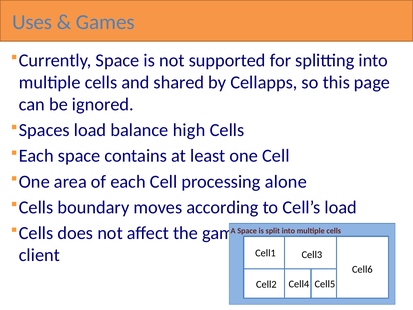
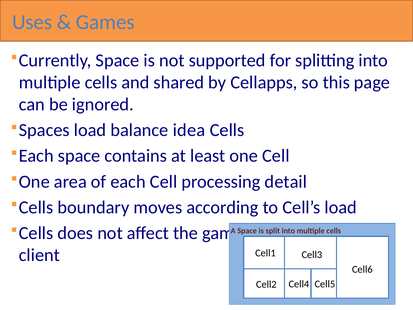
high: high -> idea
alone: alone -> detail
